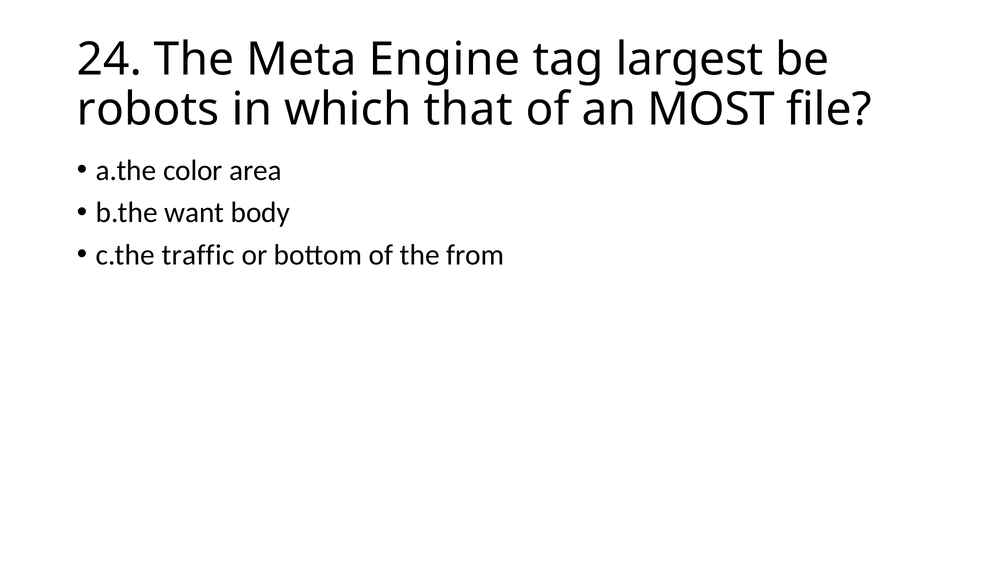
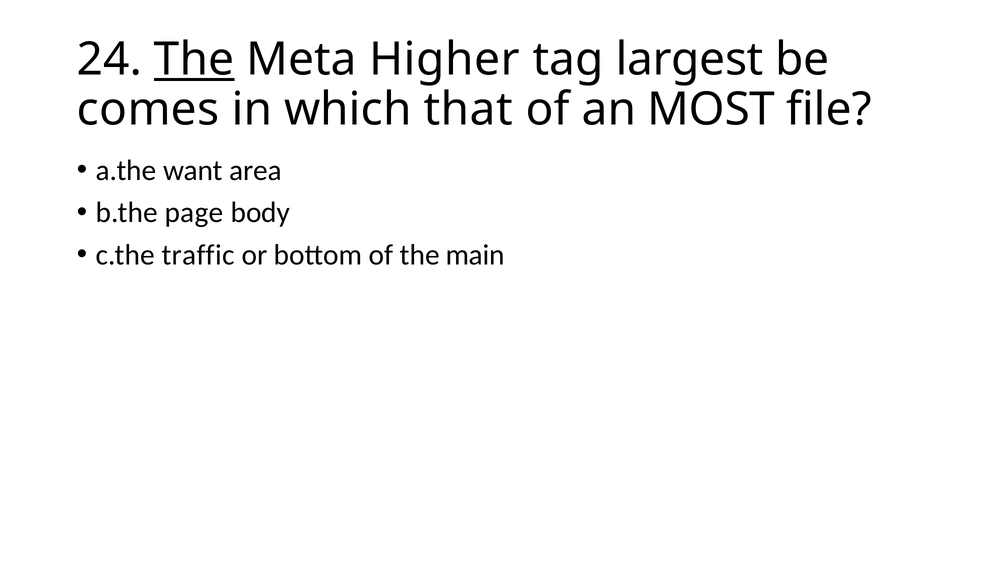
The at (194, 60) underline: none -> present
Engine: Engine -> Higher
robots: robots -> comes
color: color -> want
want: want -> page
from: from -> main
